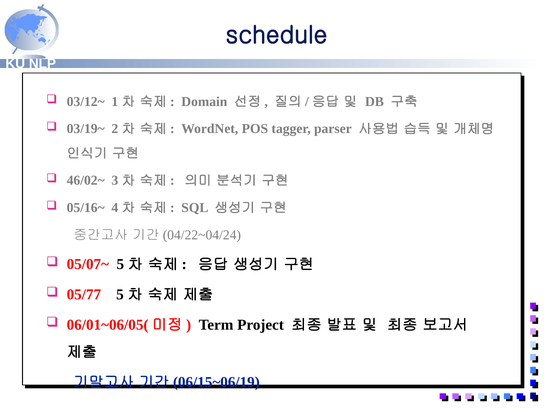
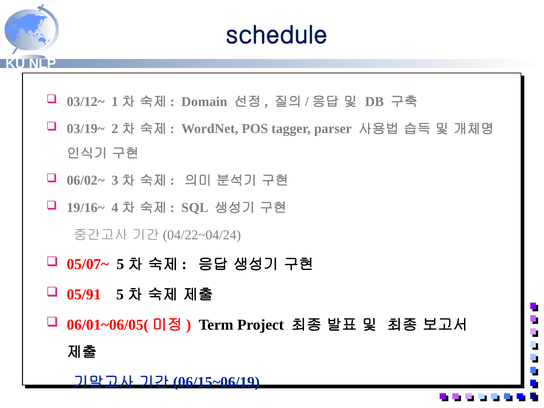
46/02~: 46/02~ -> 06/02~
05/16~: 05/16~ -> 19/16~
05/77: 05/77 -> 05/91
